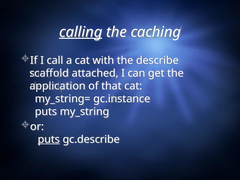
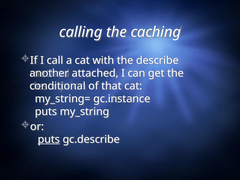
calling underline: present -> none
scaffold: scaffold -> another
application: application -> conditional
